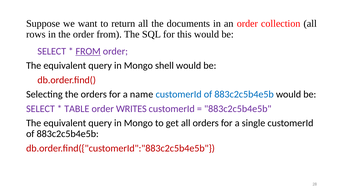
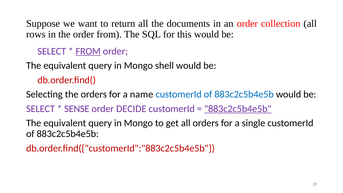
TABLE: TABLE -> SENSE
WRITES: WRITES -> DECIDE
883c2c5b4e5b at (238, 109) underline: none -> present
